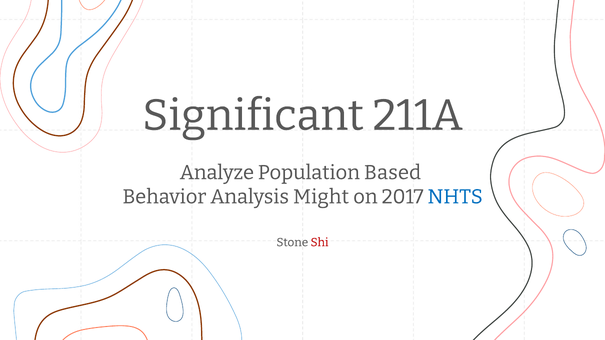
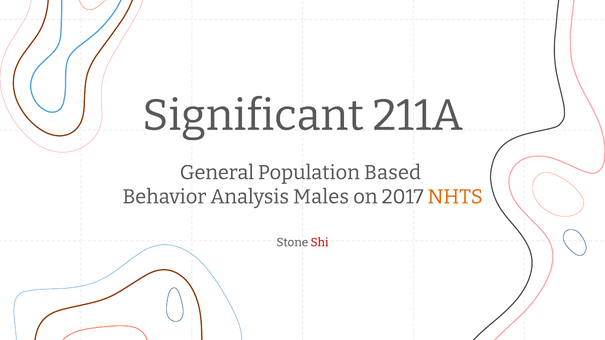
Analyze: Analyze -> General
Might: Might -> Males
NHTS colour: blue -> orange
